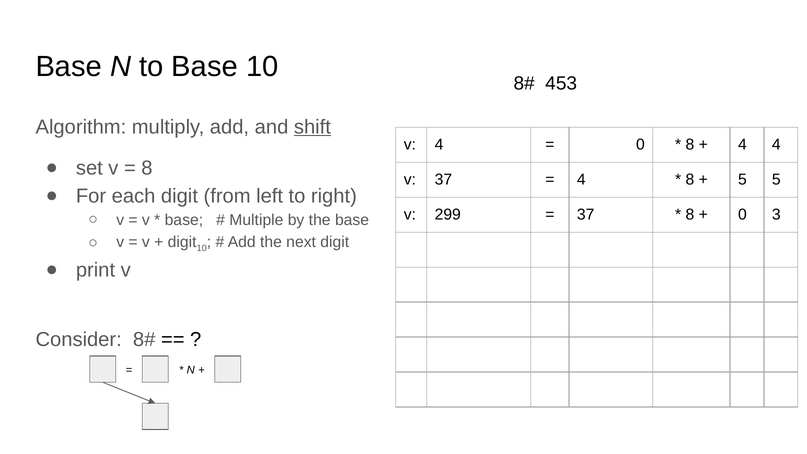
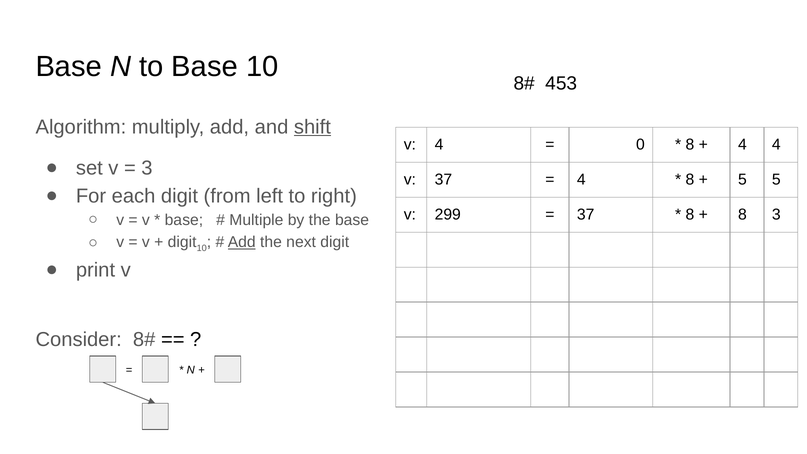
8 at (147, 168): 8 -> 3
0 at (742, 214): 0 -> 8
Add at (242, 242) underline: none -> present
